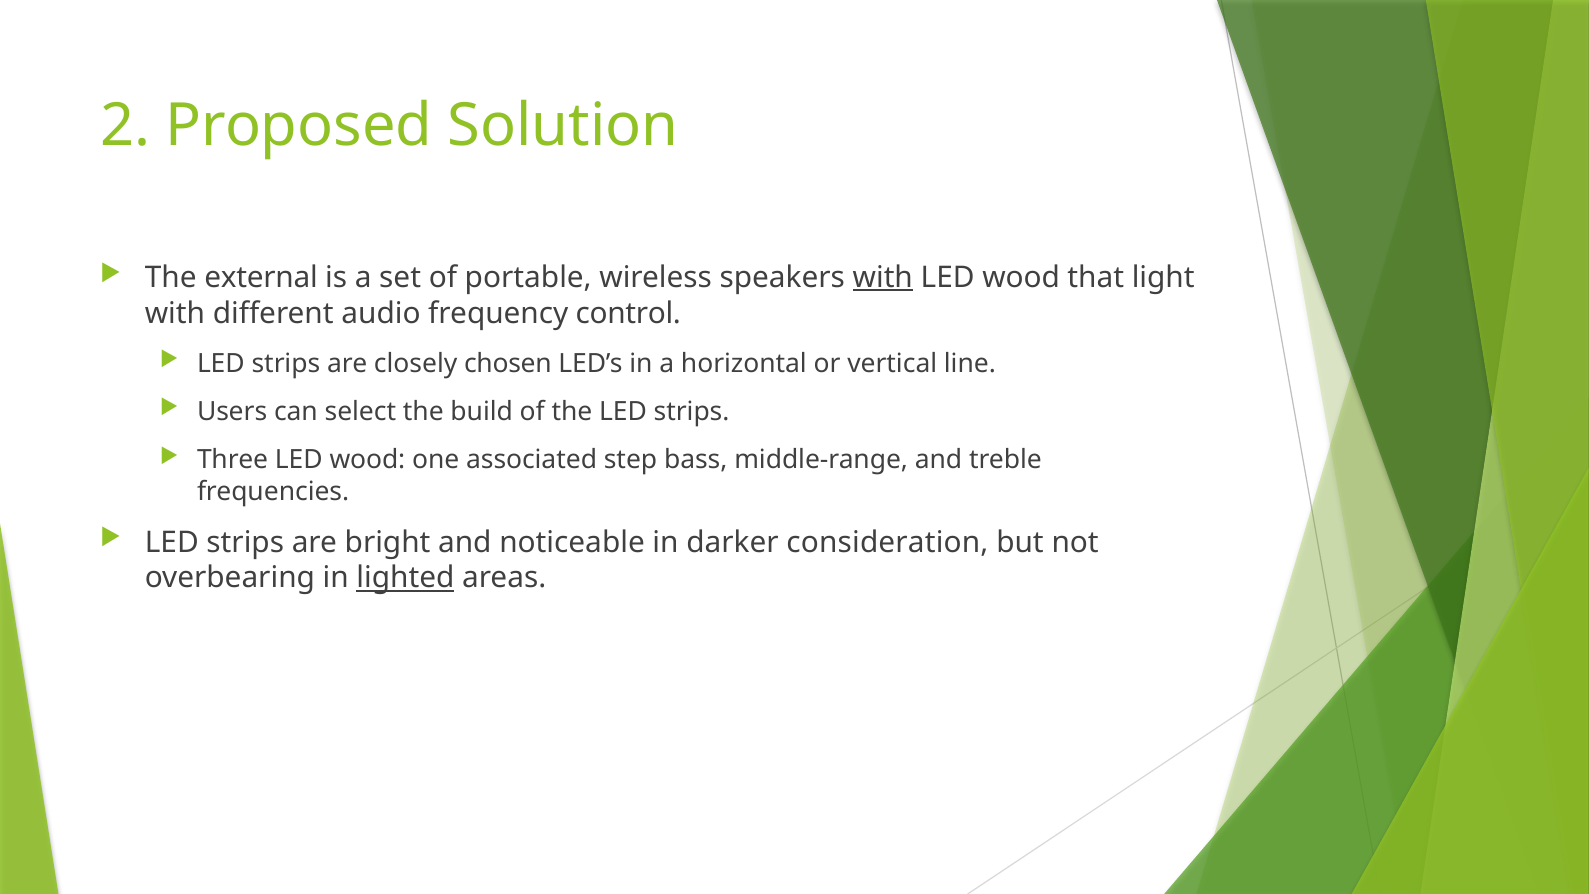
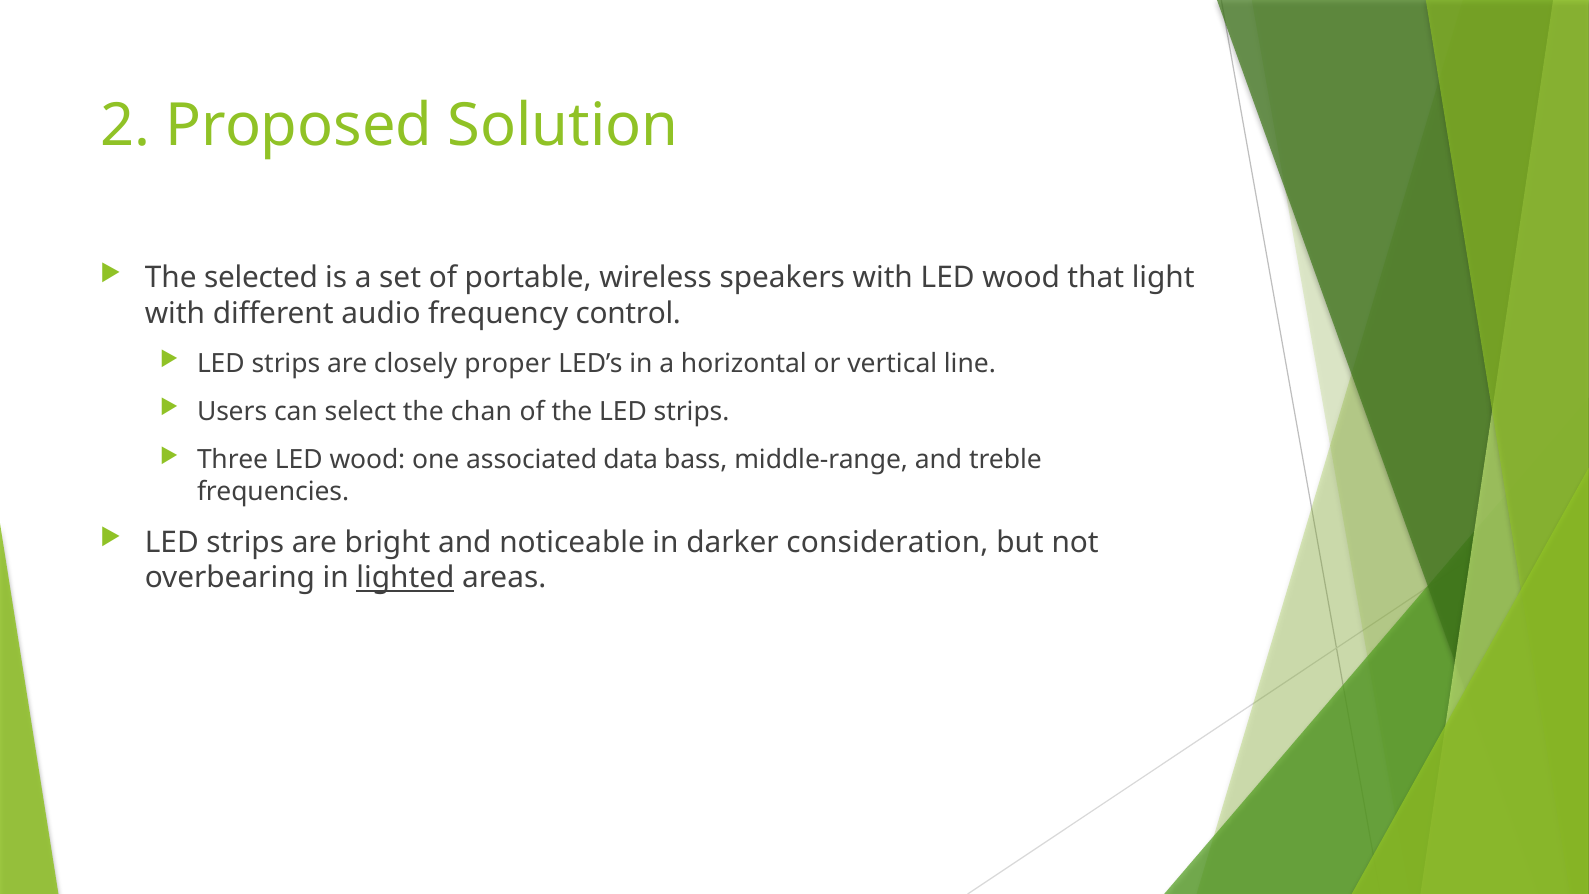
external: external -> selected
with at (883, 277) underline: present -> none
chosen: chosen -> proper
build: build -> chan
step: step -> data
